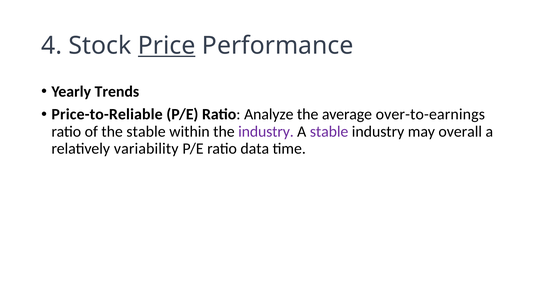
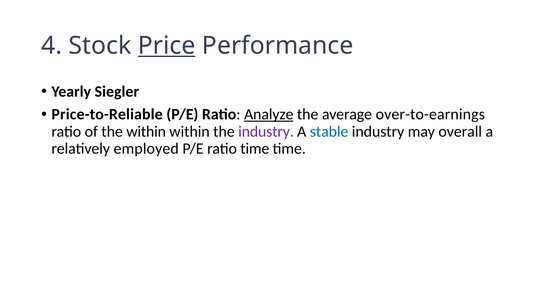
Trends: Trends -> Siegler
Analyze underline: none -> present
the stable: stable -> within
stable at (329, 131) colour: purple -> blue
variability: variability -> employed
ratio data: data -> time
